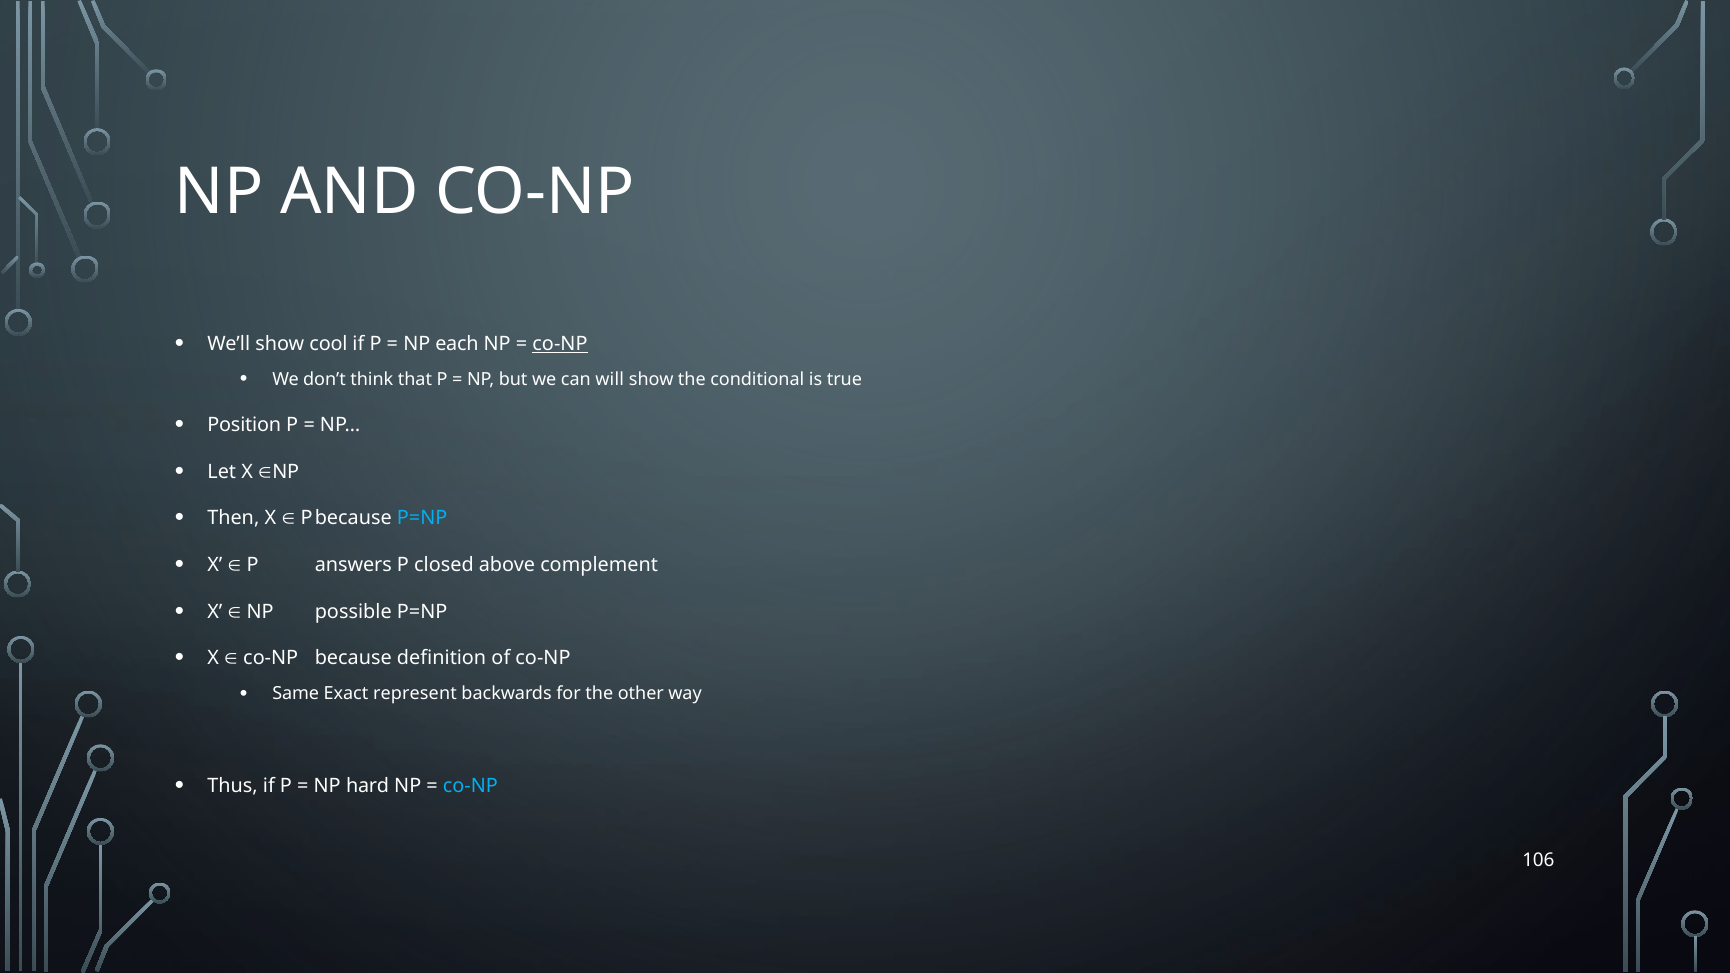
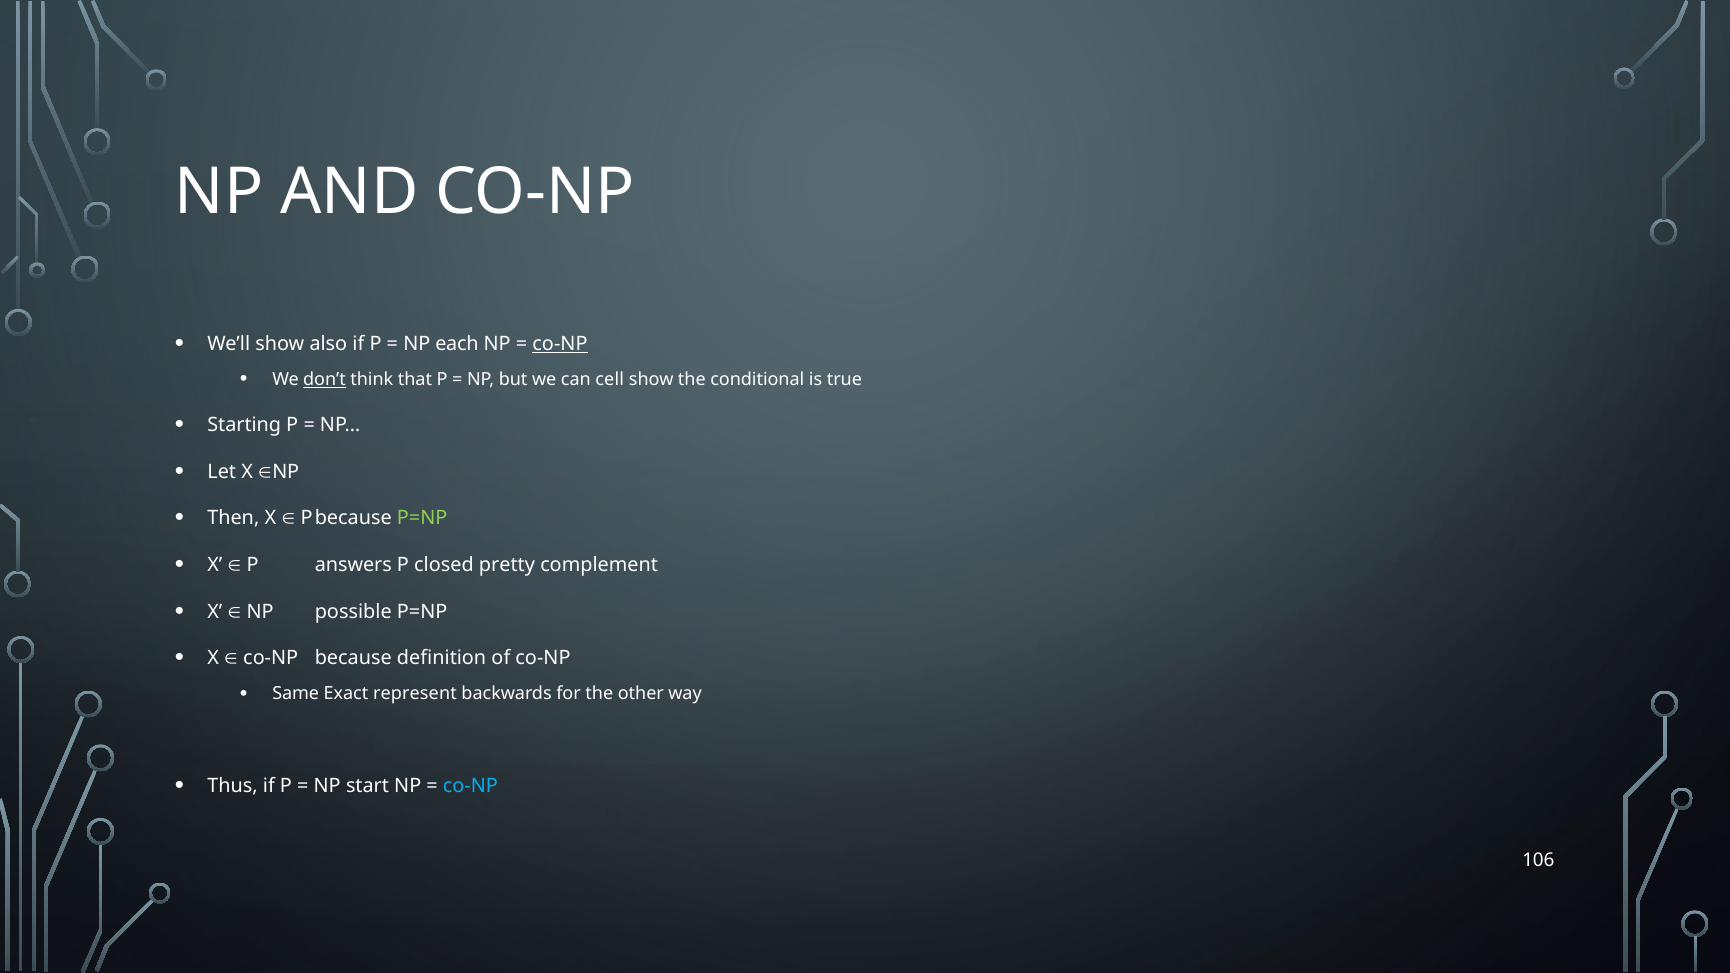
cool: cool -> also
don’t underline: none -> present
will: will -> cell
Position: Position -> Starting
P=NP at (422, 518) colour: light blue -> light green
above: above -> pretty
hard: hard -> start
